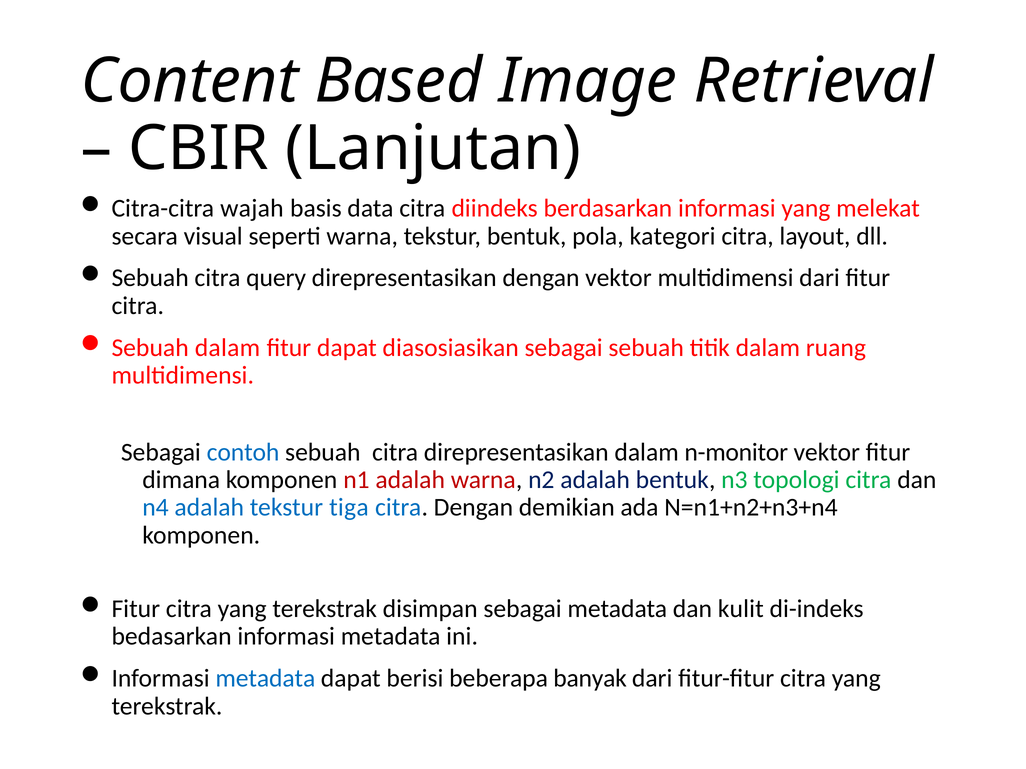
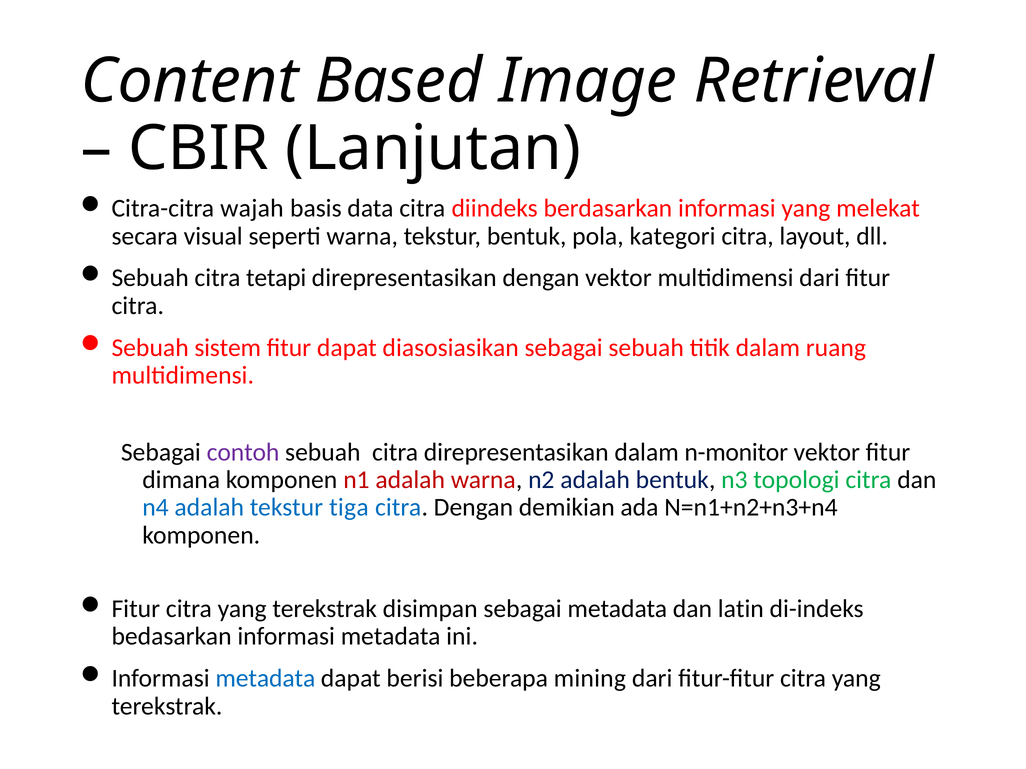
query: query -> tetapi
dalam at (227, 348): dalam -> sistem
contoh colour: blue -> purple
kulit: kulit -> latin
banyak: banyak -> mining
